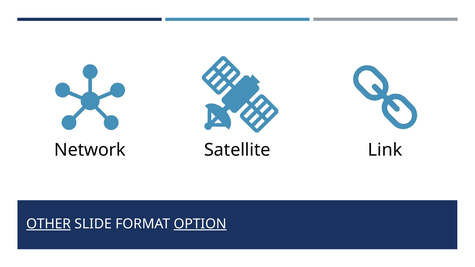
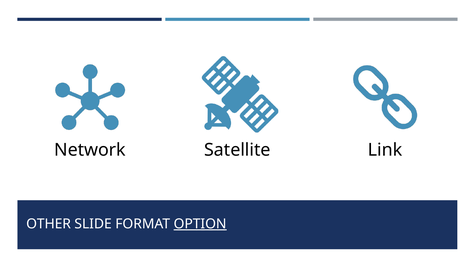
OTHER underline: present -> none
